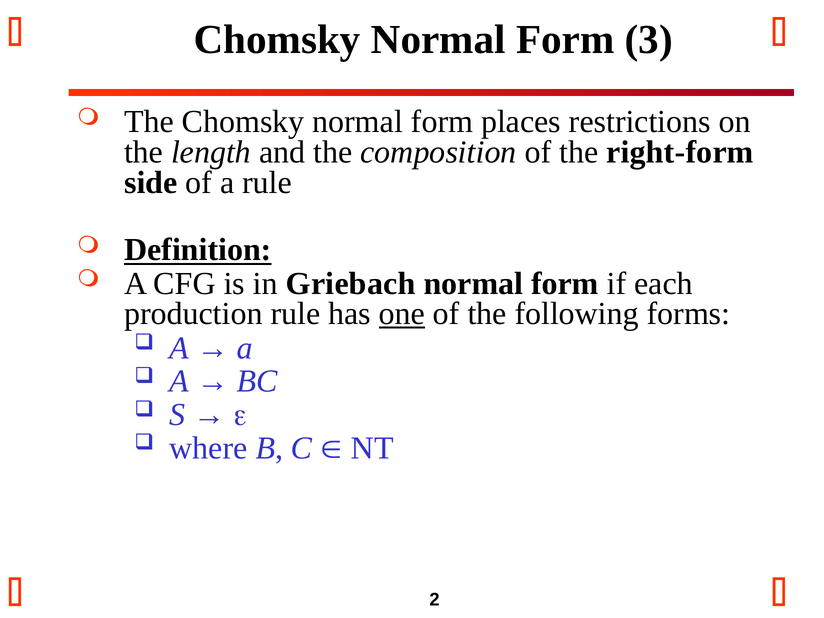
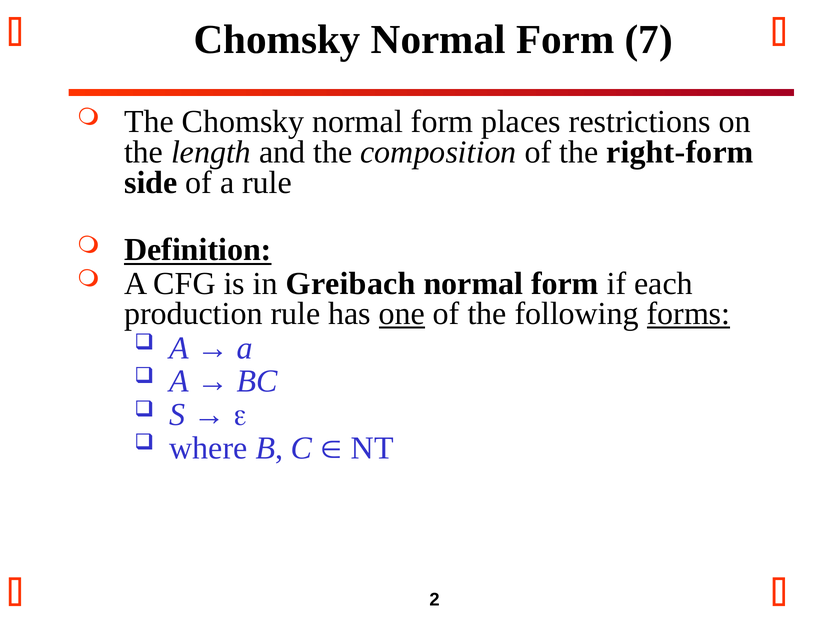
3: 3 -> 7
Griebach: Griebach -> Greibach
forms underline: none -> present
